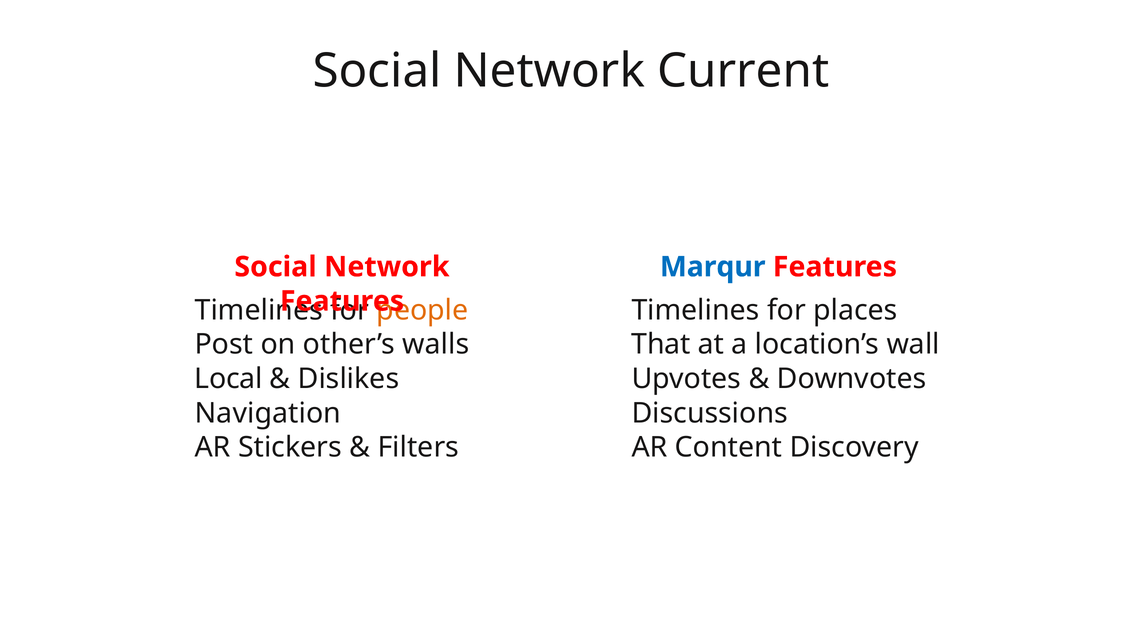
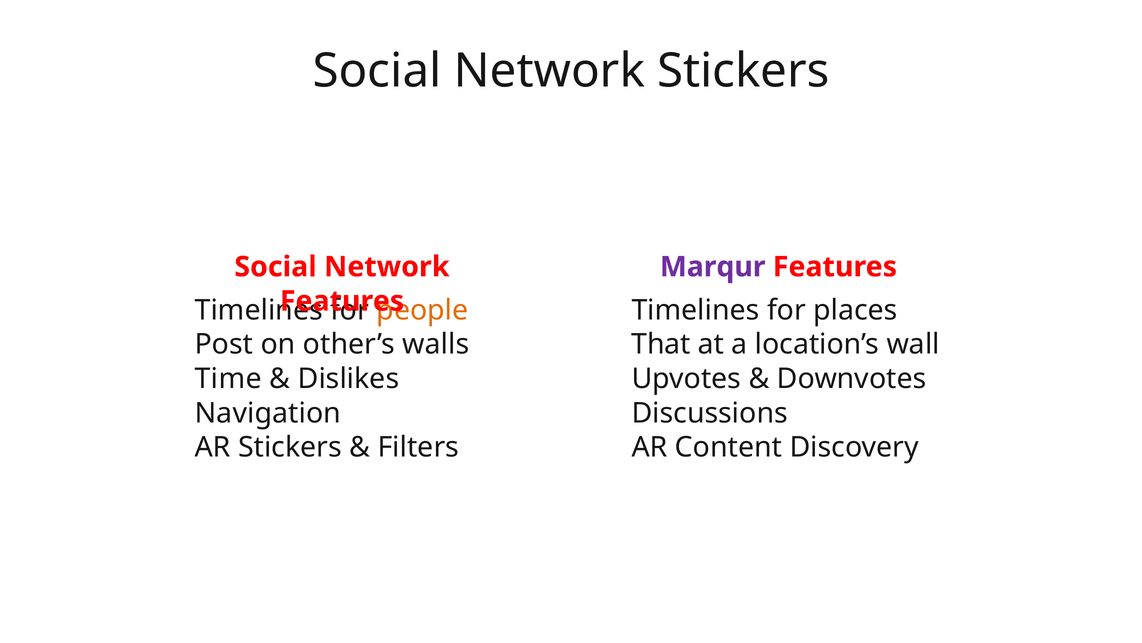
Network Current: Current -> Stickers
Marqur colour: blue -> purple
Local: Local -> Time
